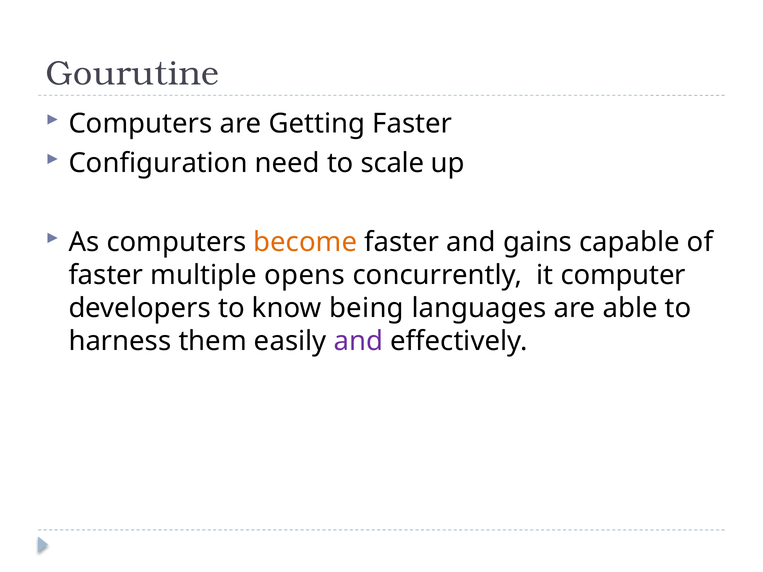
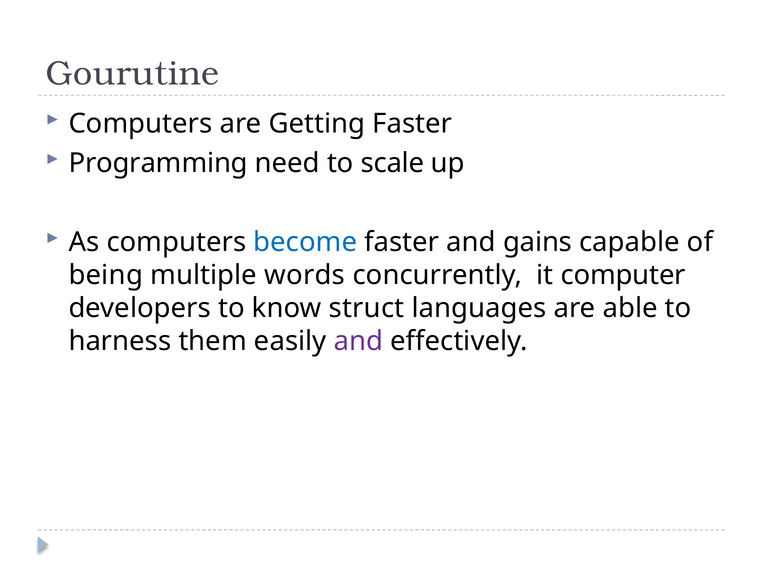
Configuration: Configuration -> Programming
become colour: orange -> blue
faster at (106, 275): faster -> being
opens: opens -> words
being: being -> struct
